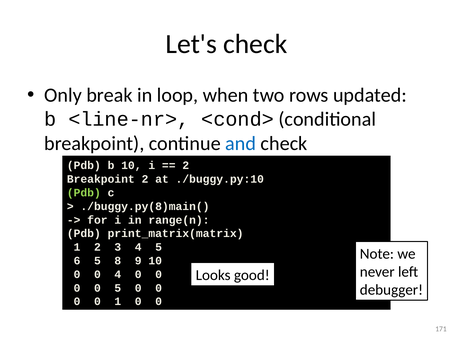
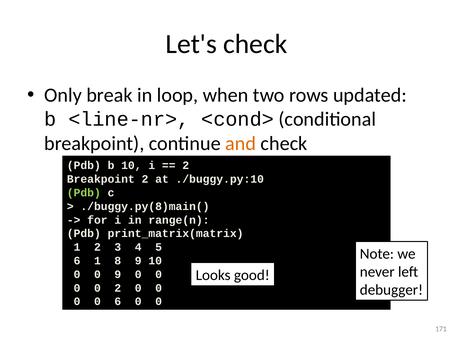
and colour: blue -> orange
6 5: 5 -> 1
0 4: 4 -> 9
0 5: 5 -> 2
0 1: 1 -> 6
